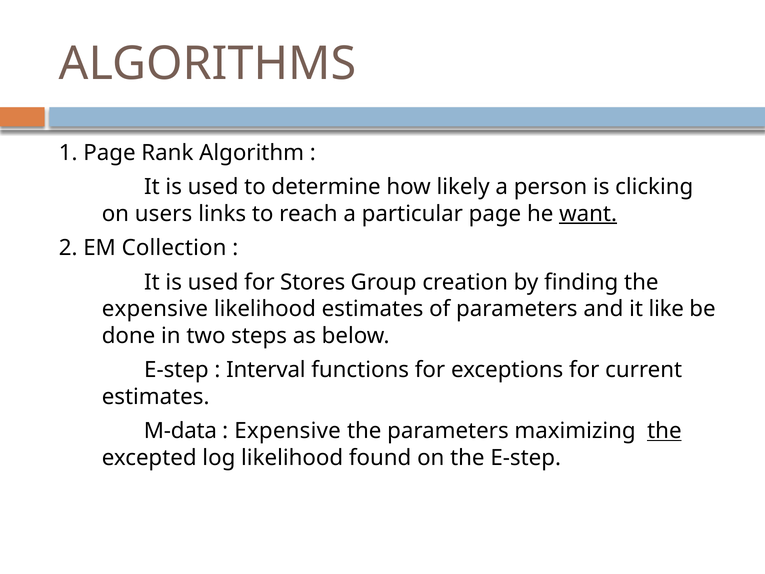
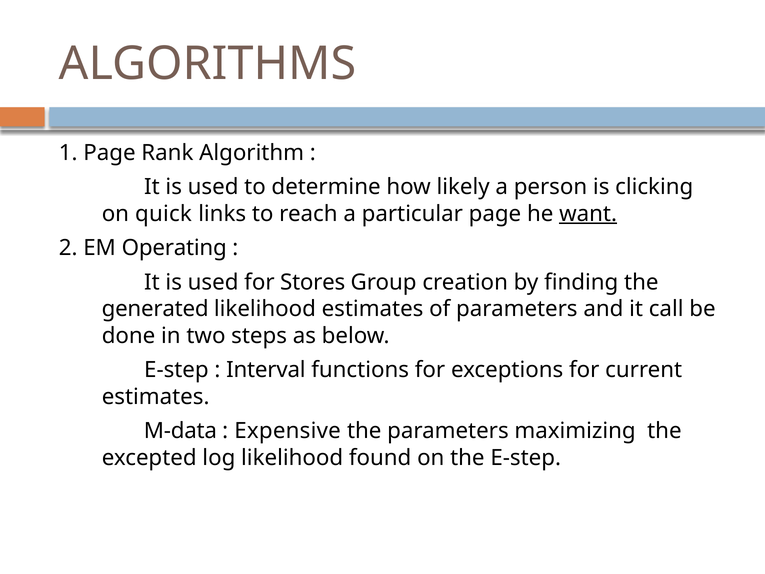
users: users -> quick
Collection: Collection -> Operating
expensive at (155, 309): expensive -> generated
like: like -> call
the at (664, 431) underline: present -> none
